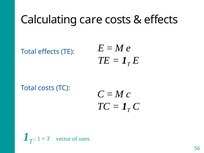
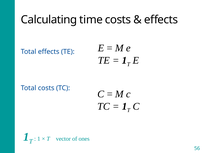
care: care -> time
